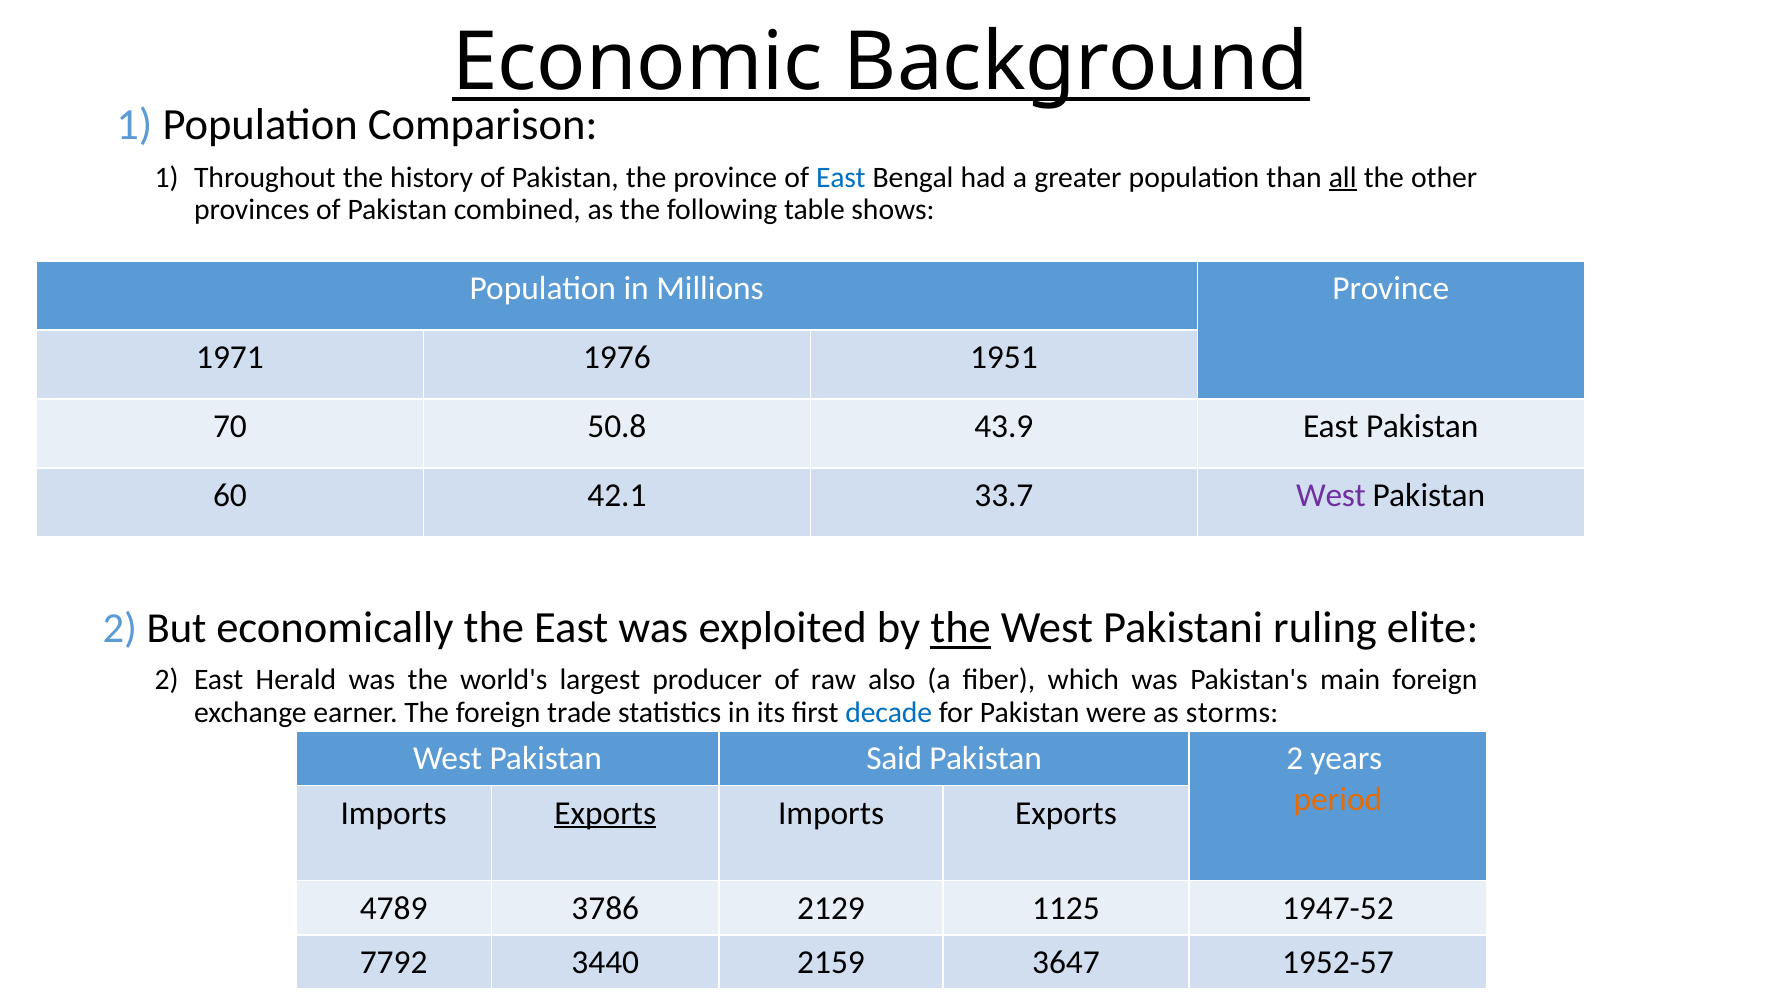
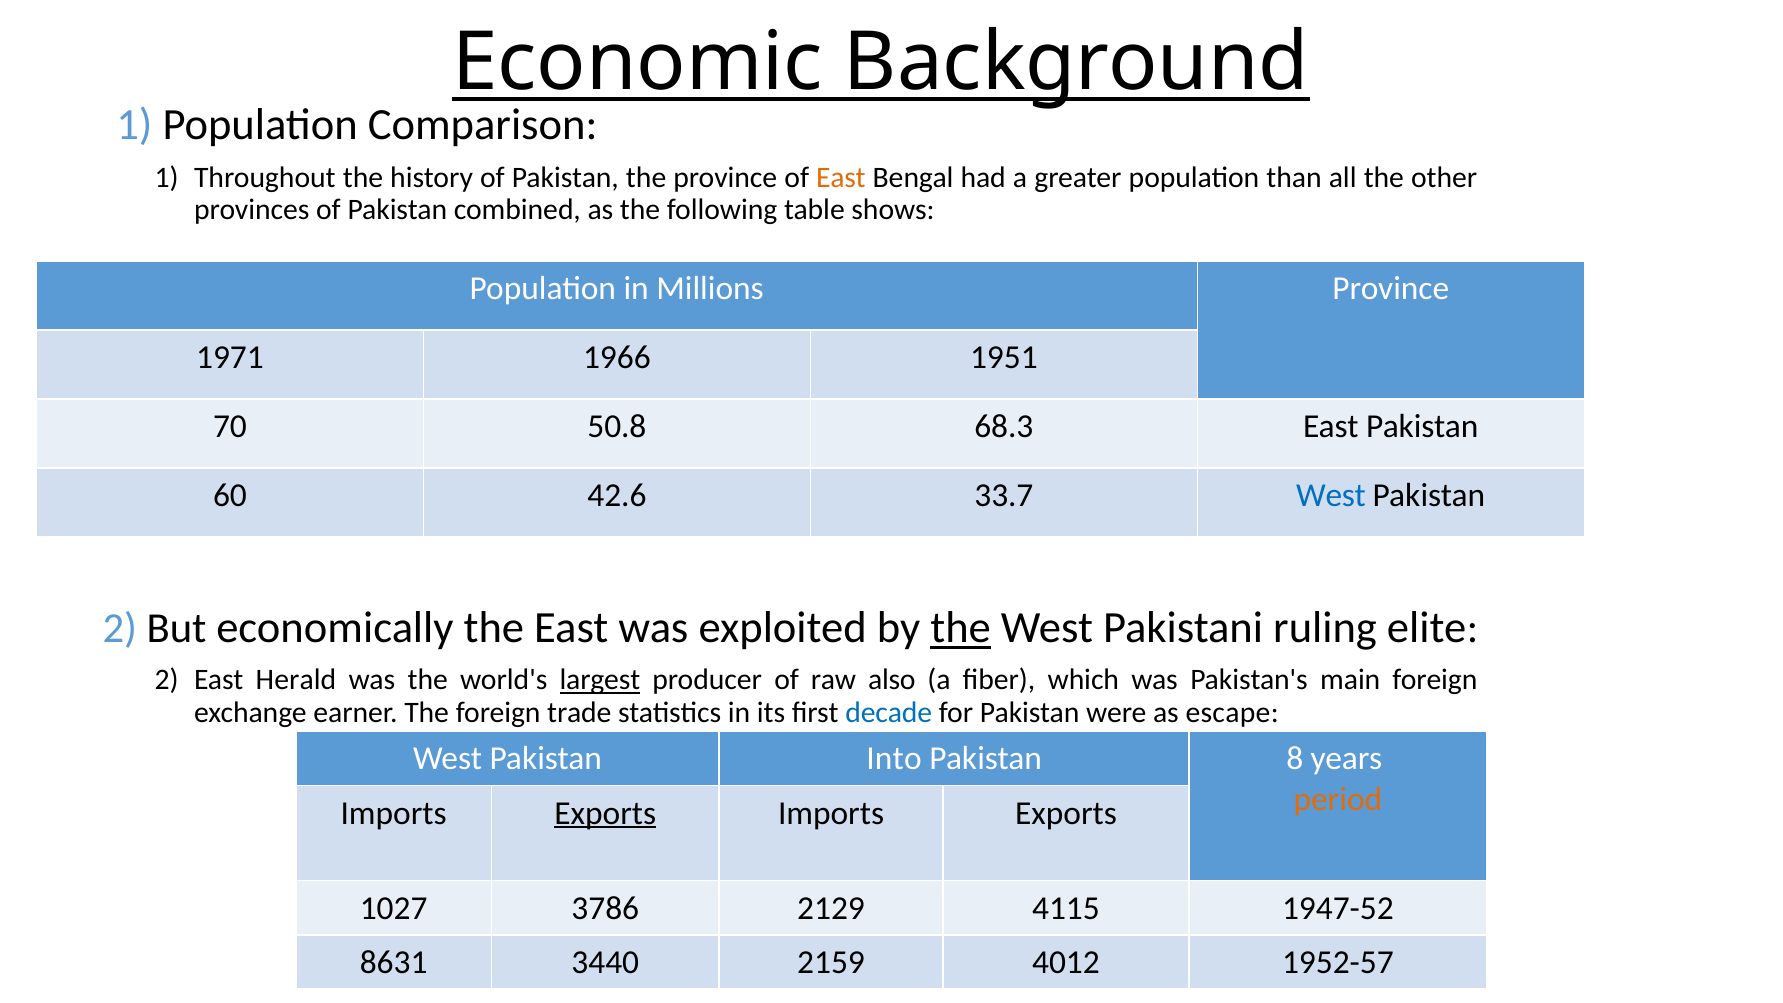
East at (841, 177) colour: blue -> orange
all underline: present -> none
1976: 1976 -> 1966
43.9: 43.9 -> 68.3
42.1: 42.1 -> 42.6
West at (1331, 495) colour: purple -> blue
largest underline: none -> present
storms: storms -> escape
Said: Said -> Into
Pakistan 2: 2 -> 8
4789: 4789 -> 1027
1125: 1125 -> 4115
7792: 7792 -> 8631
3647: 3647 -> 4012
